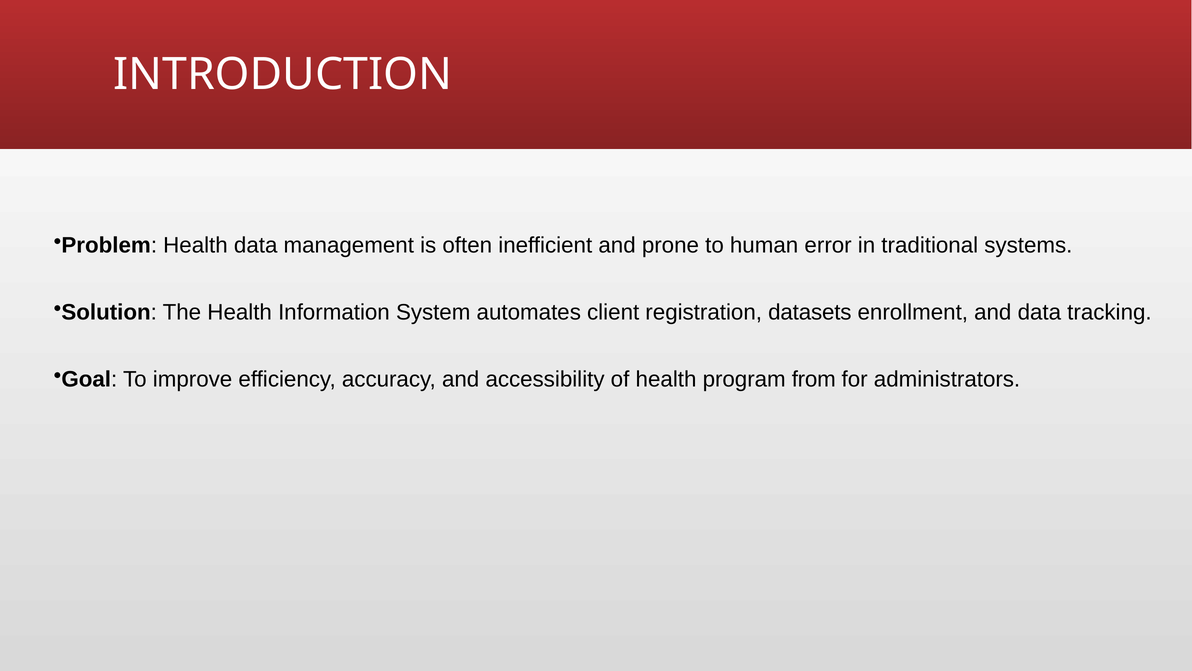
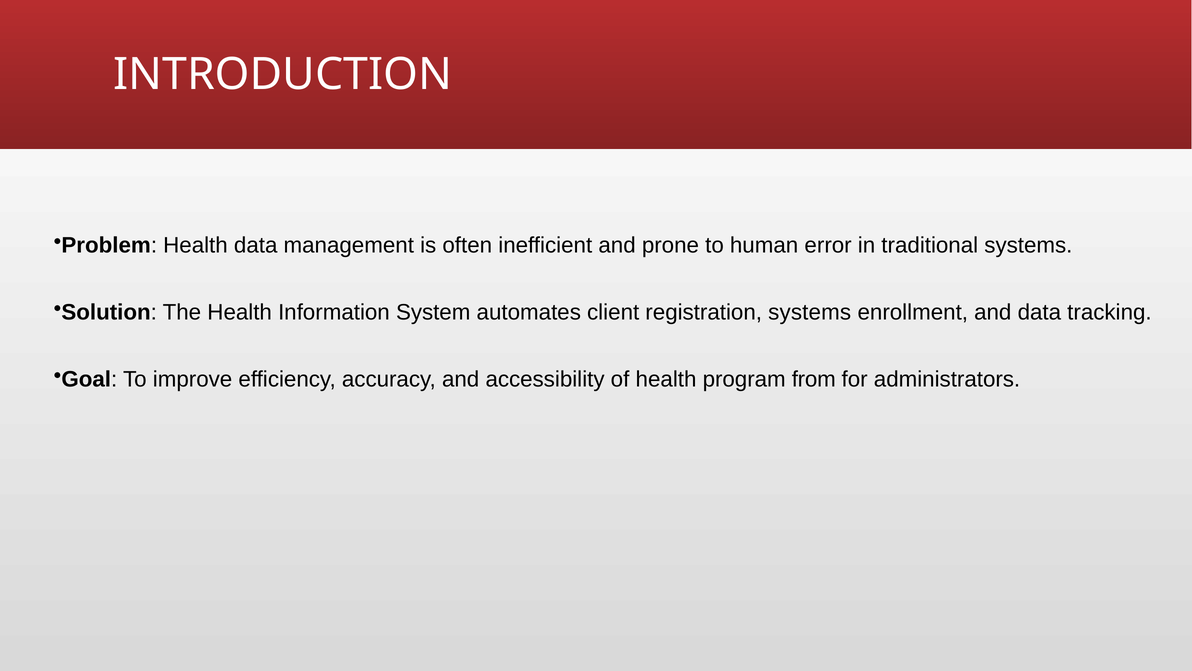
registration datasets: datasets -> systems
